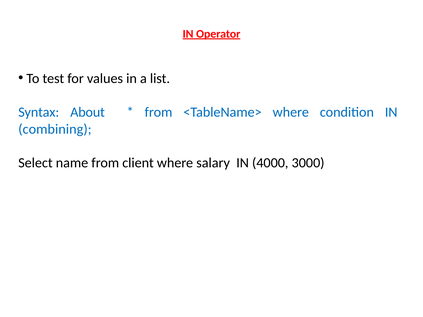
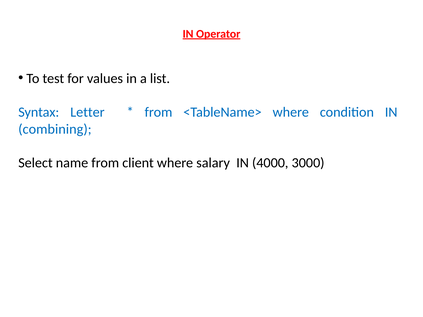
About: About -> Letter
